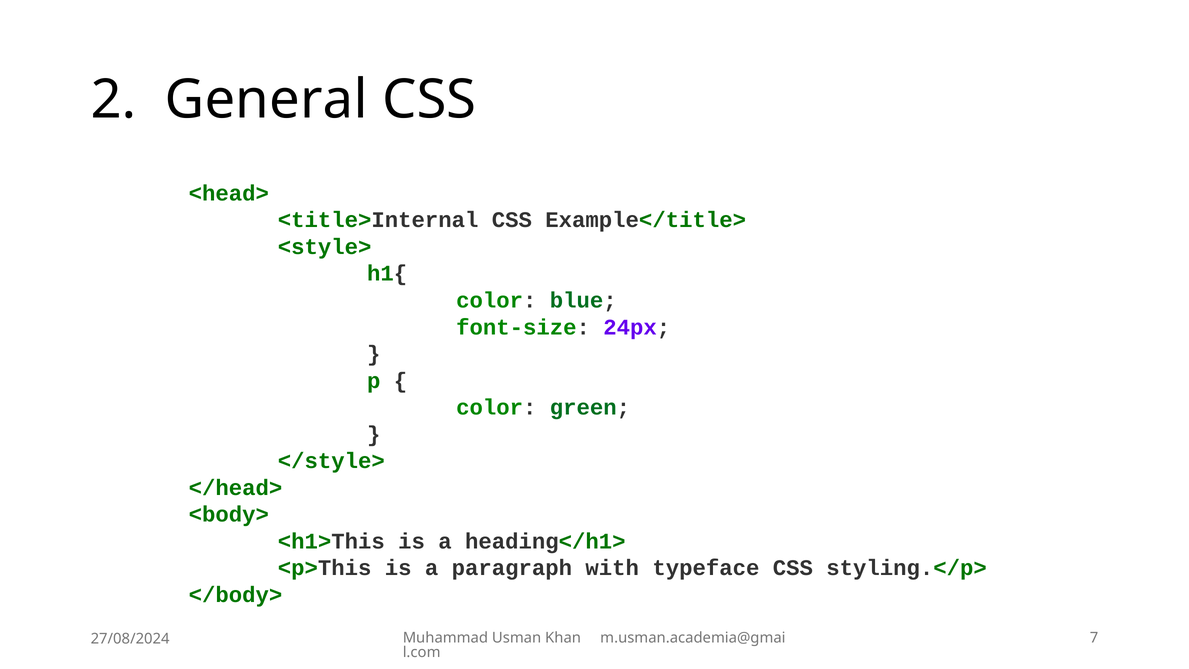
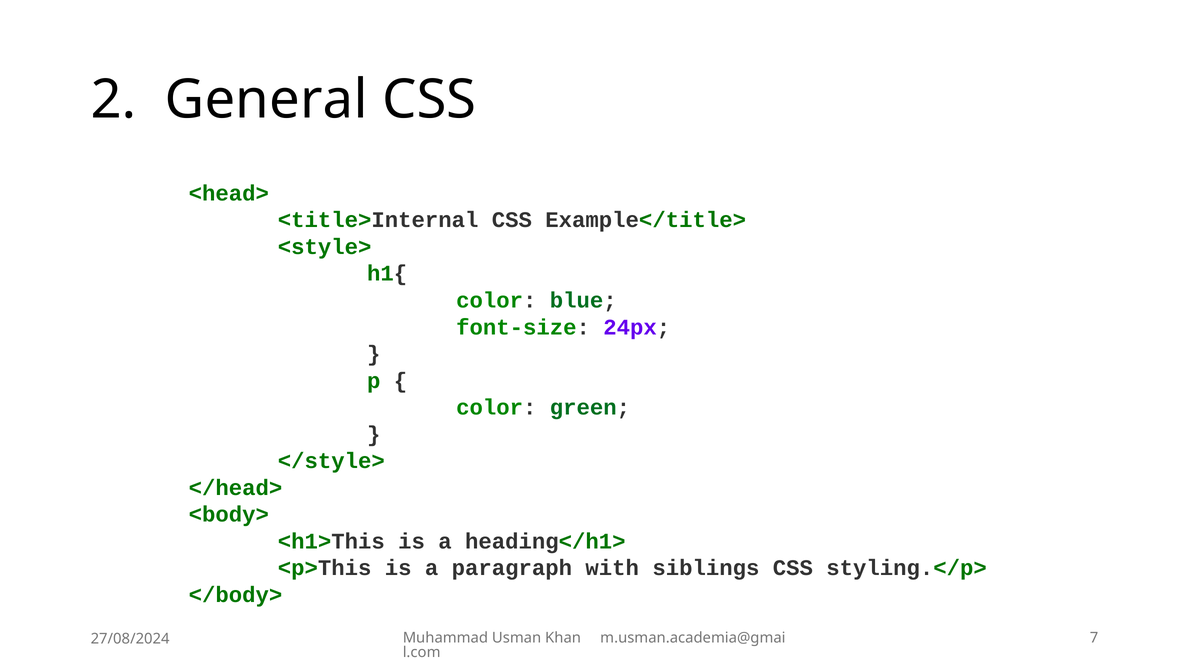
typeface: typeface -> siblings
